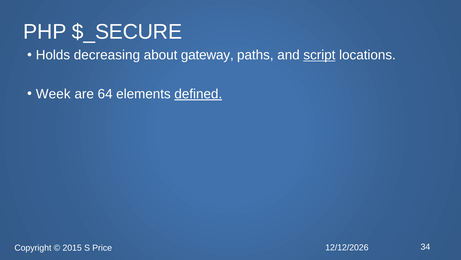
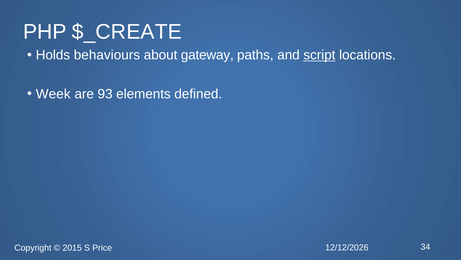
$_SECURE: $_SECURE -> $_CREATE
decreasing: decreasing -> behaviours
64: 64 -> 93
defined underline: present -> none
